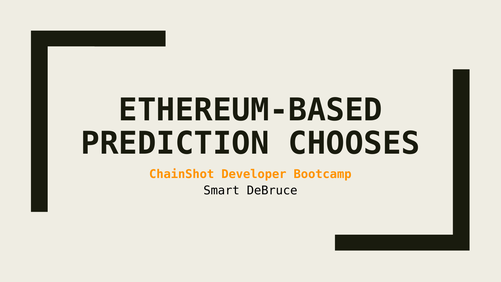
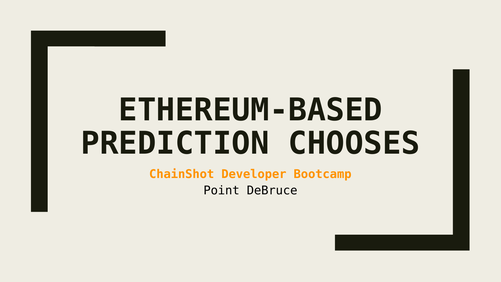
Smart: Smart -> Point
